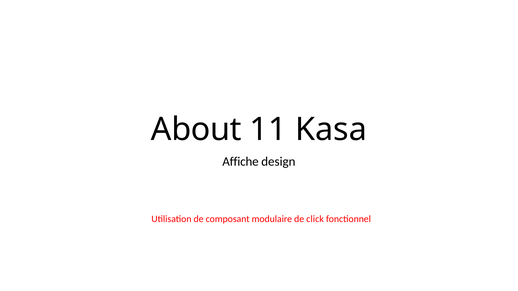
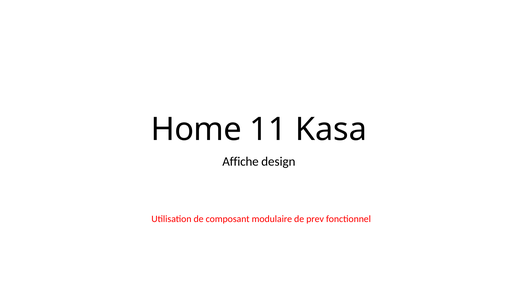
About: About -> Home
click: click -> prev
